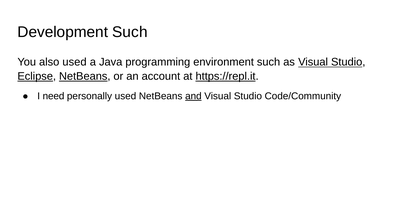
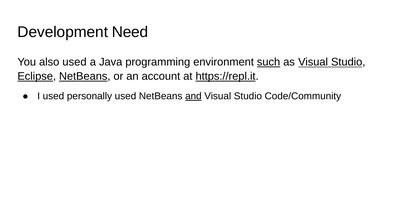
Development Such: Such -> Need
such at (269, 62) underline: none -> present
I need: need -> used
